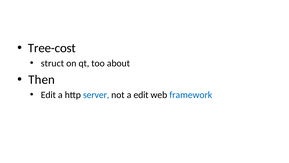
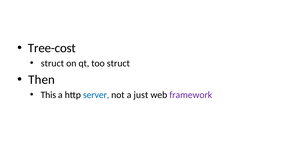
too about: about -> struct
Edit at (48, 95): Edit -> This
a edit: edit -> just
framework colour: blue -> purple
